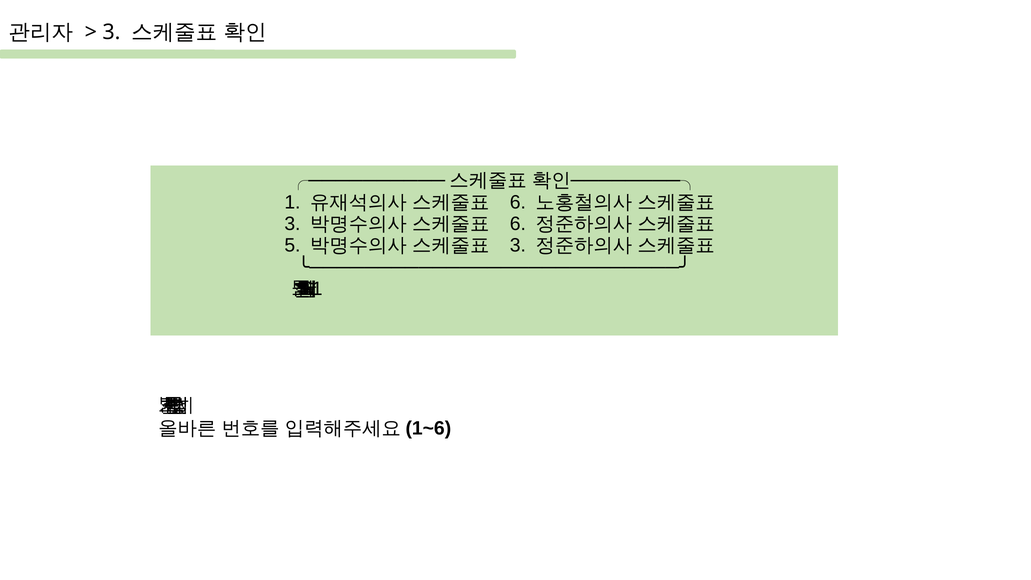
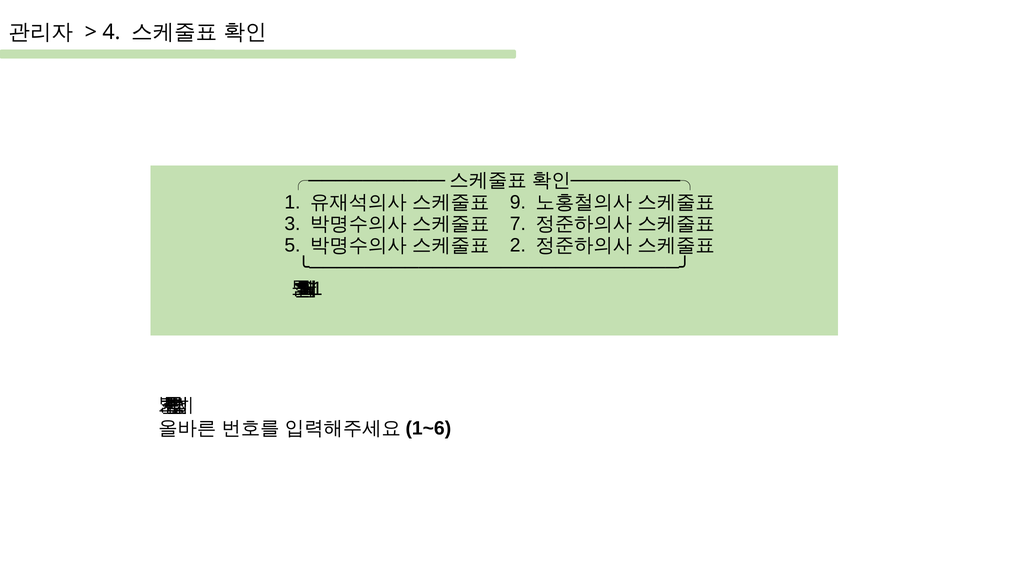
3 at (111, 32): 3 -> 4
6 at (518, 202): 6 -> 9
6 at (518, 224): 6 -> 7
3 at (518, 246): 3 -> 2
